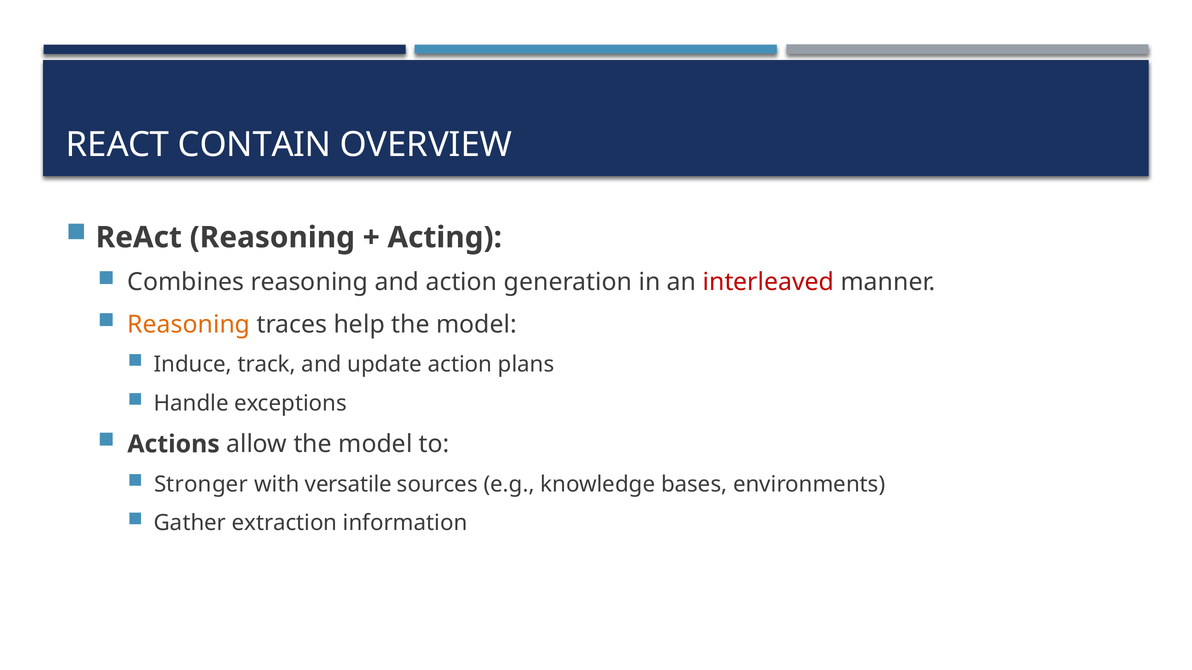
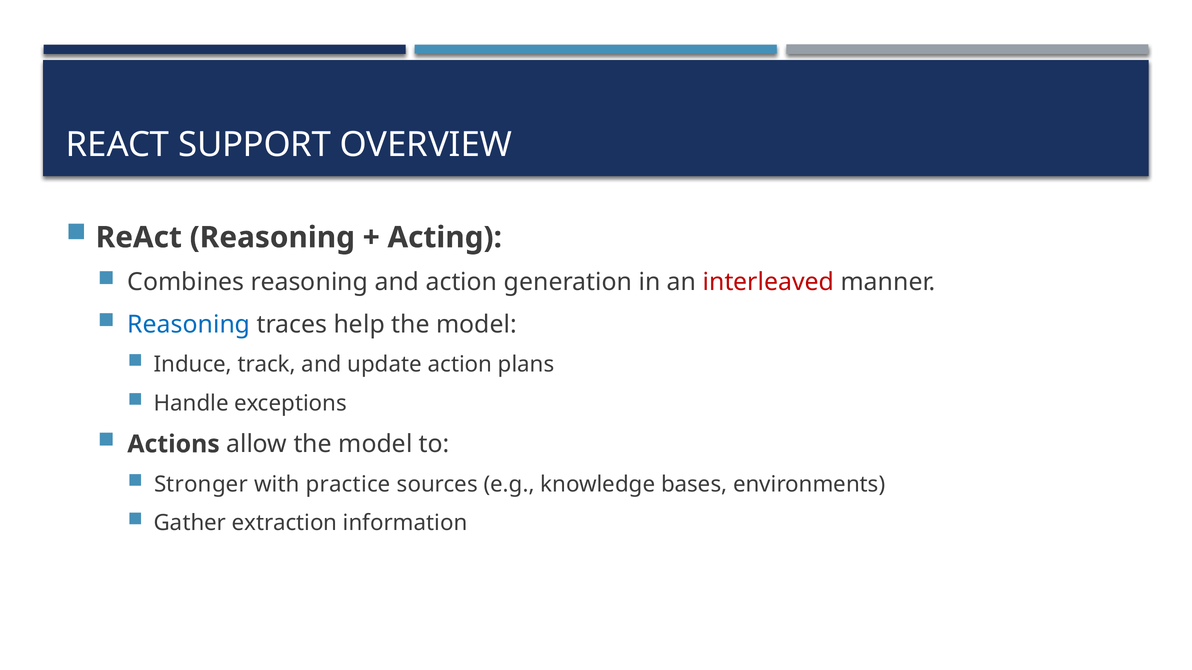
CONTAIN: CONTAIN -> SUPPORT
Reasoning at (189, 325) colour: orange -> blue
versatile: versatile -> practice
